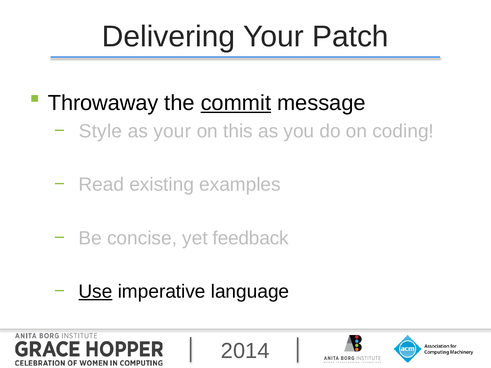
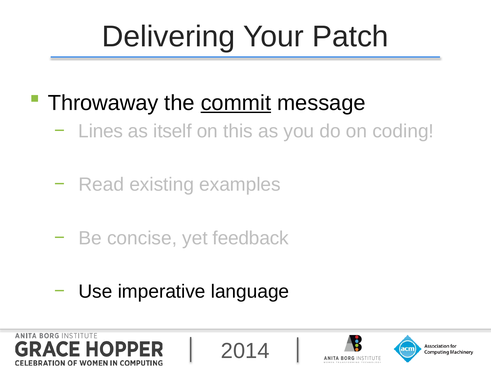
Style: Style -> Lines
as your: your -> itself
Use underline: present -> none
